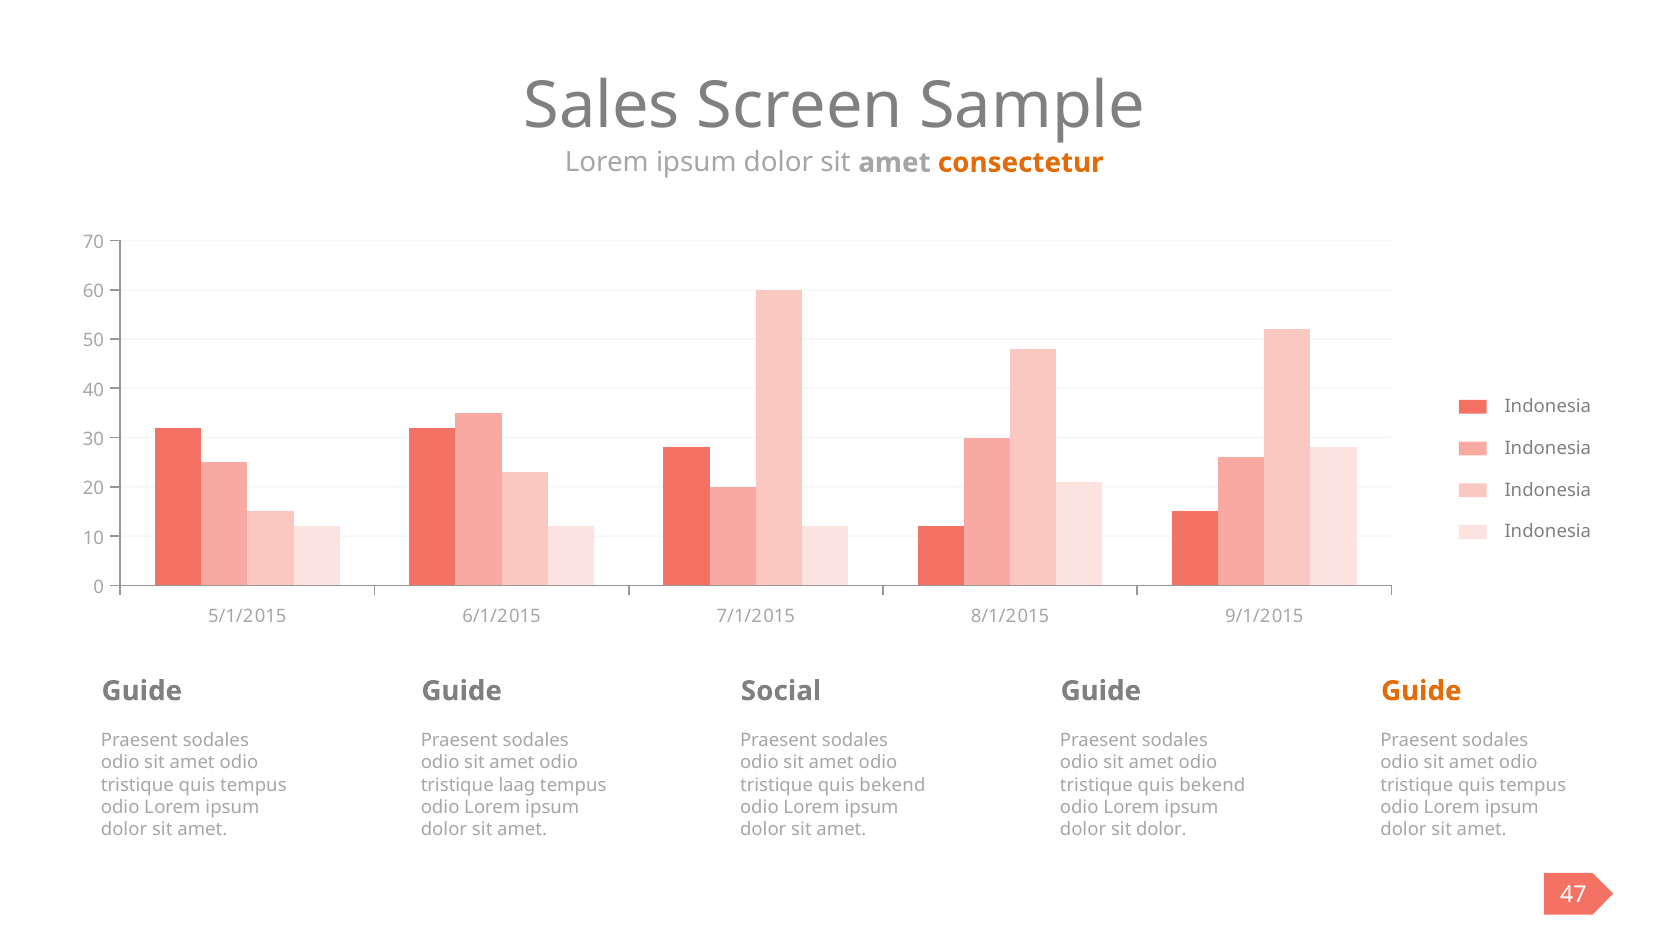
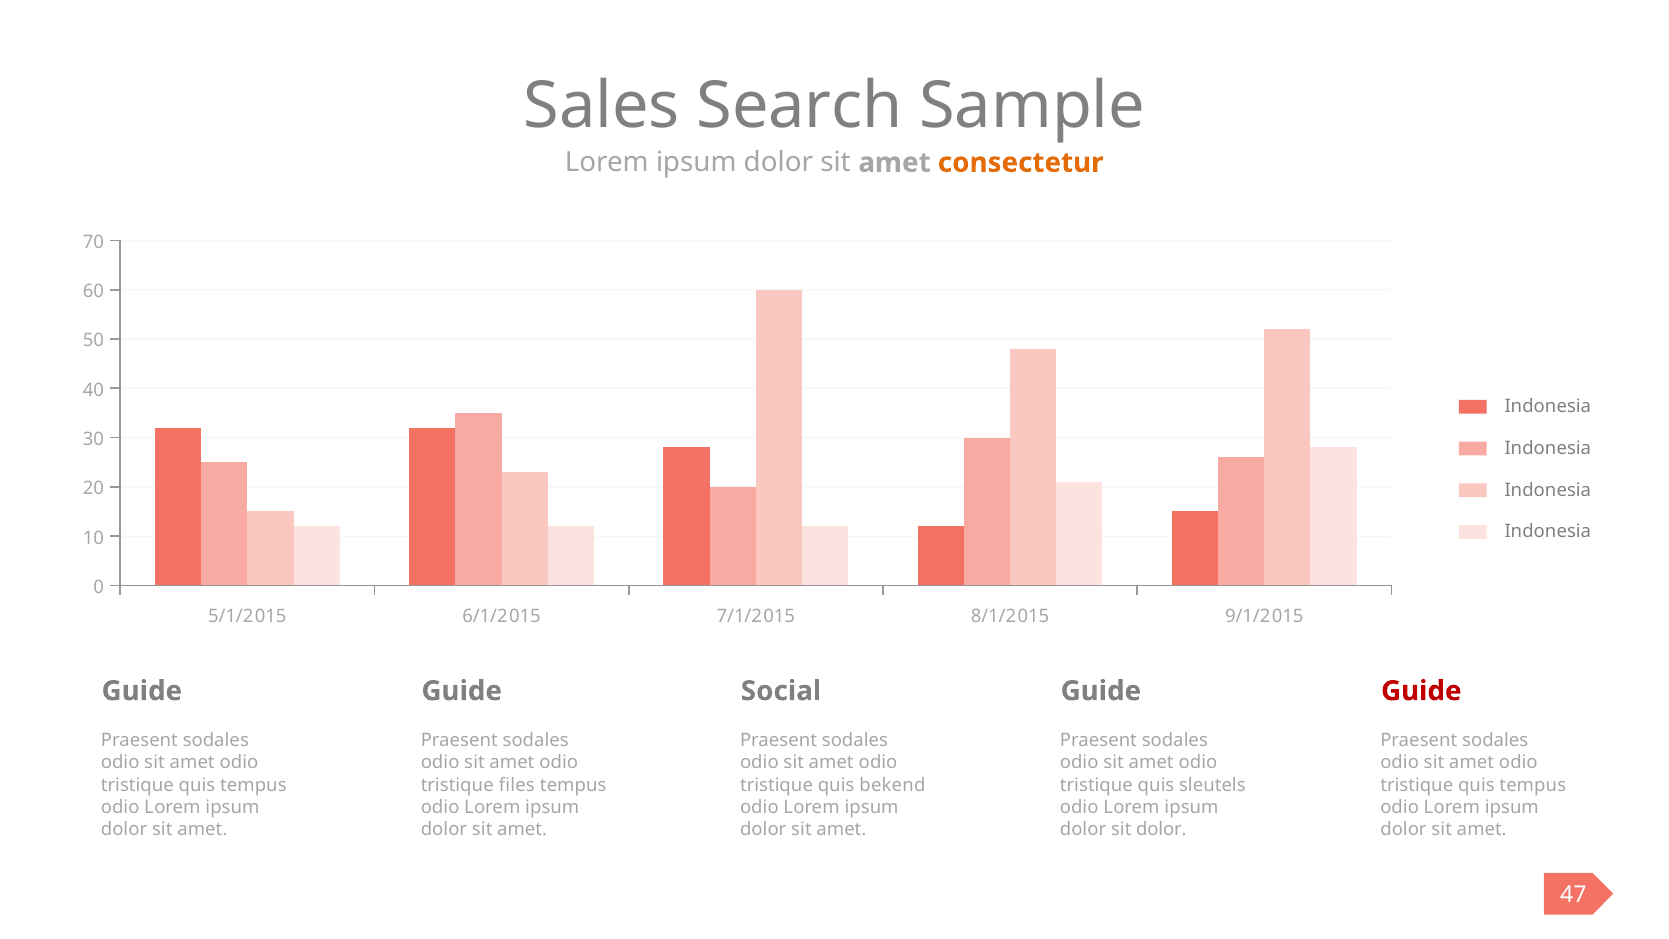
Screen: Screen -> Search
Guide at (1421, 691) colour: orange -> red
laag: laag -> files
bekend at (1212, 785): bekend -> sleutels
